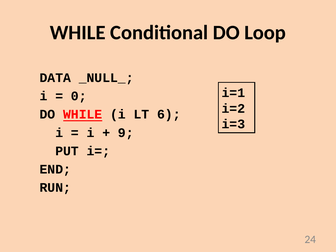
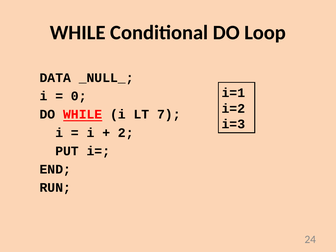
6: 6 -> 7
9: 9 -> 2
